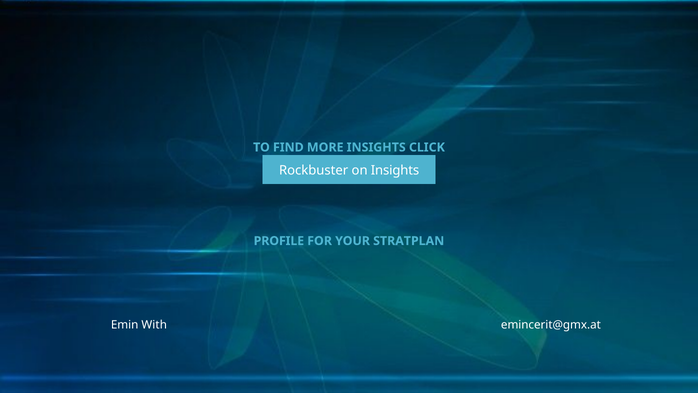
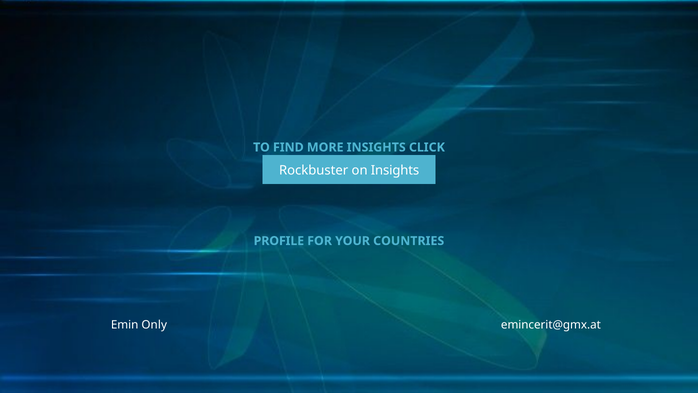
STRATPLAN: STRATPLAN -> COUNTRIES
With: With -> Only
